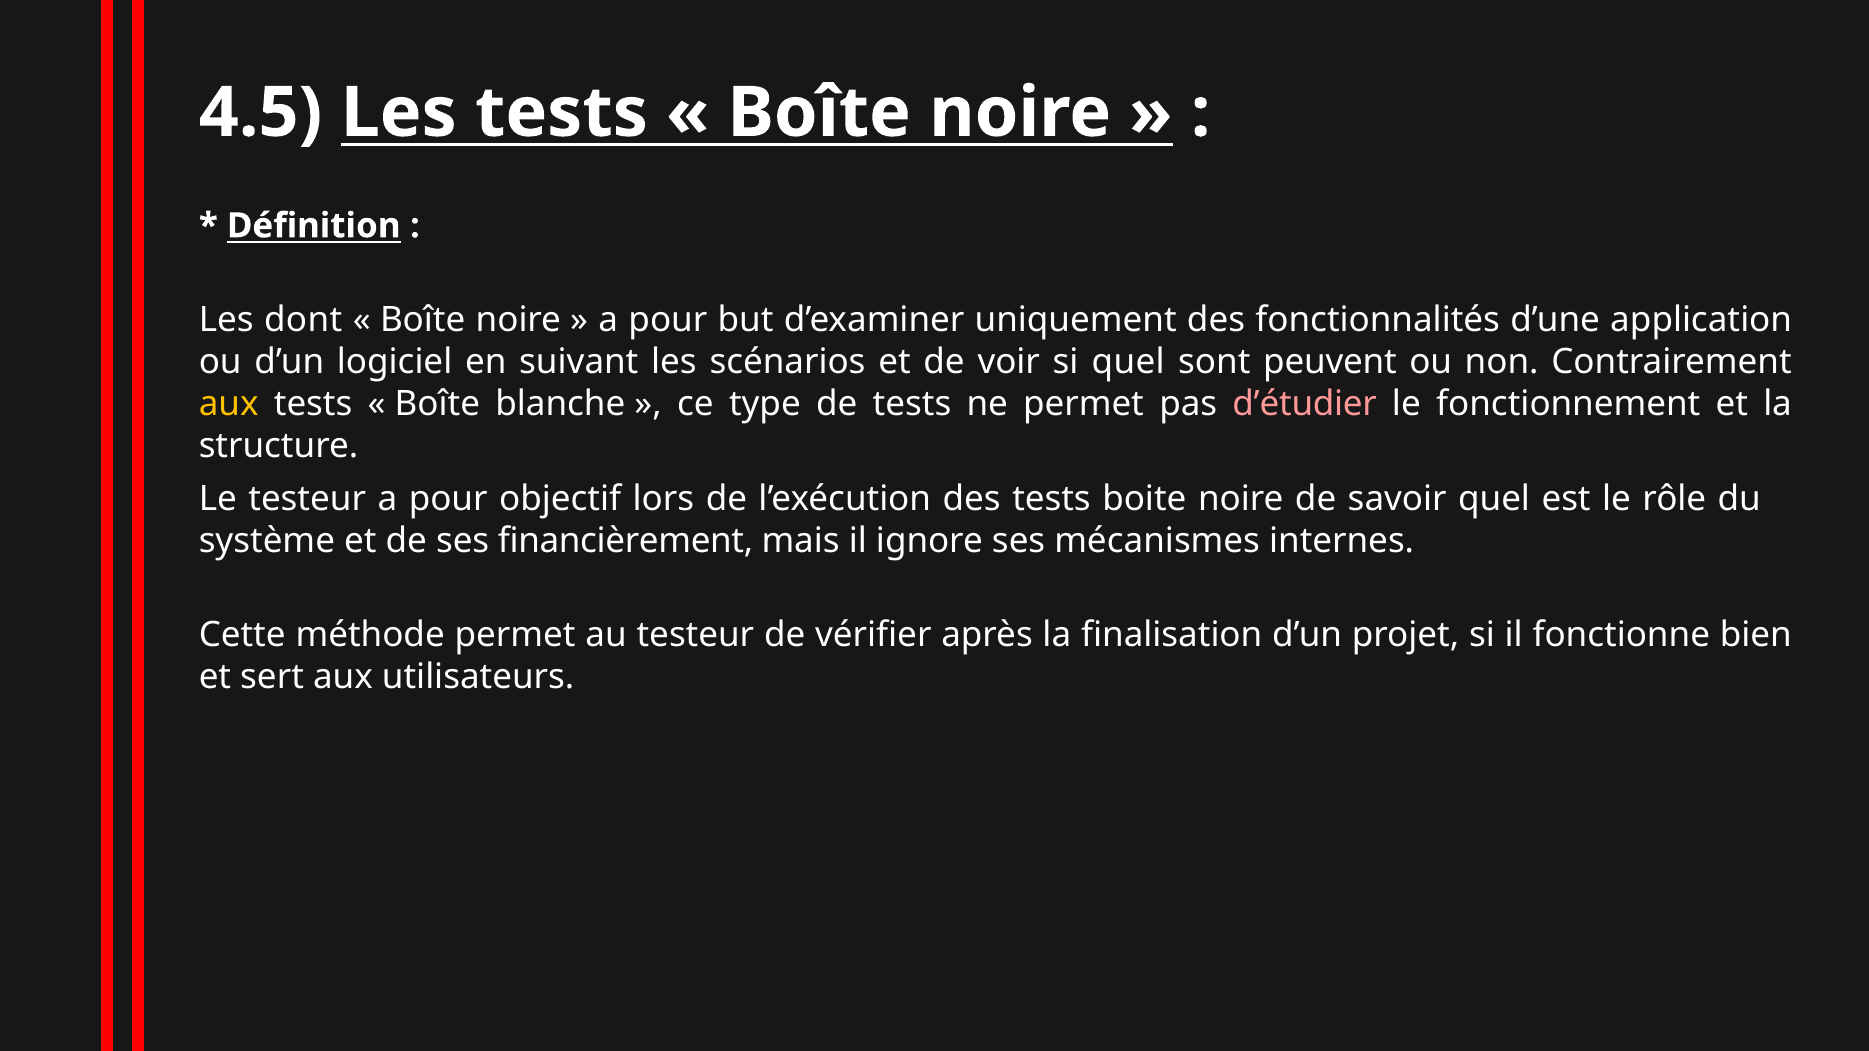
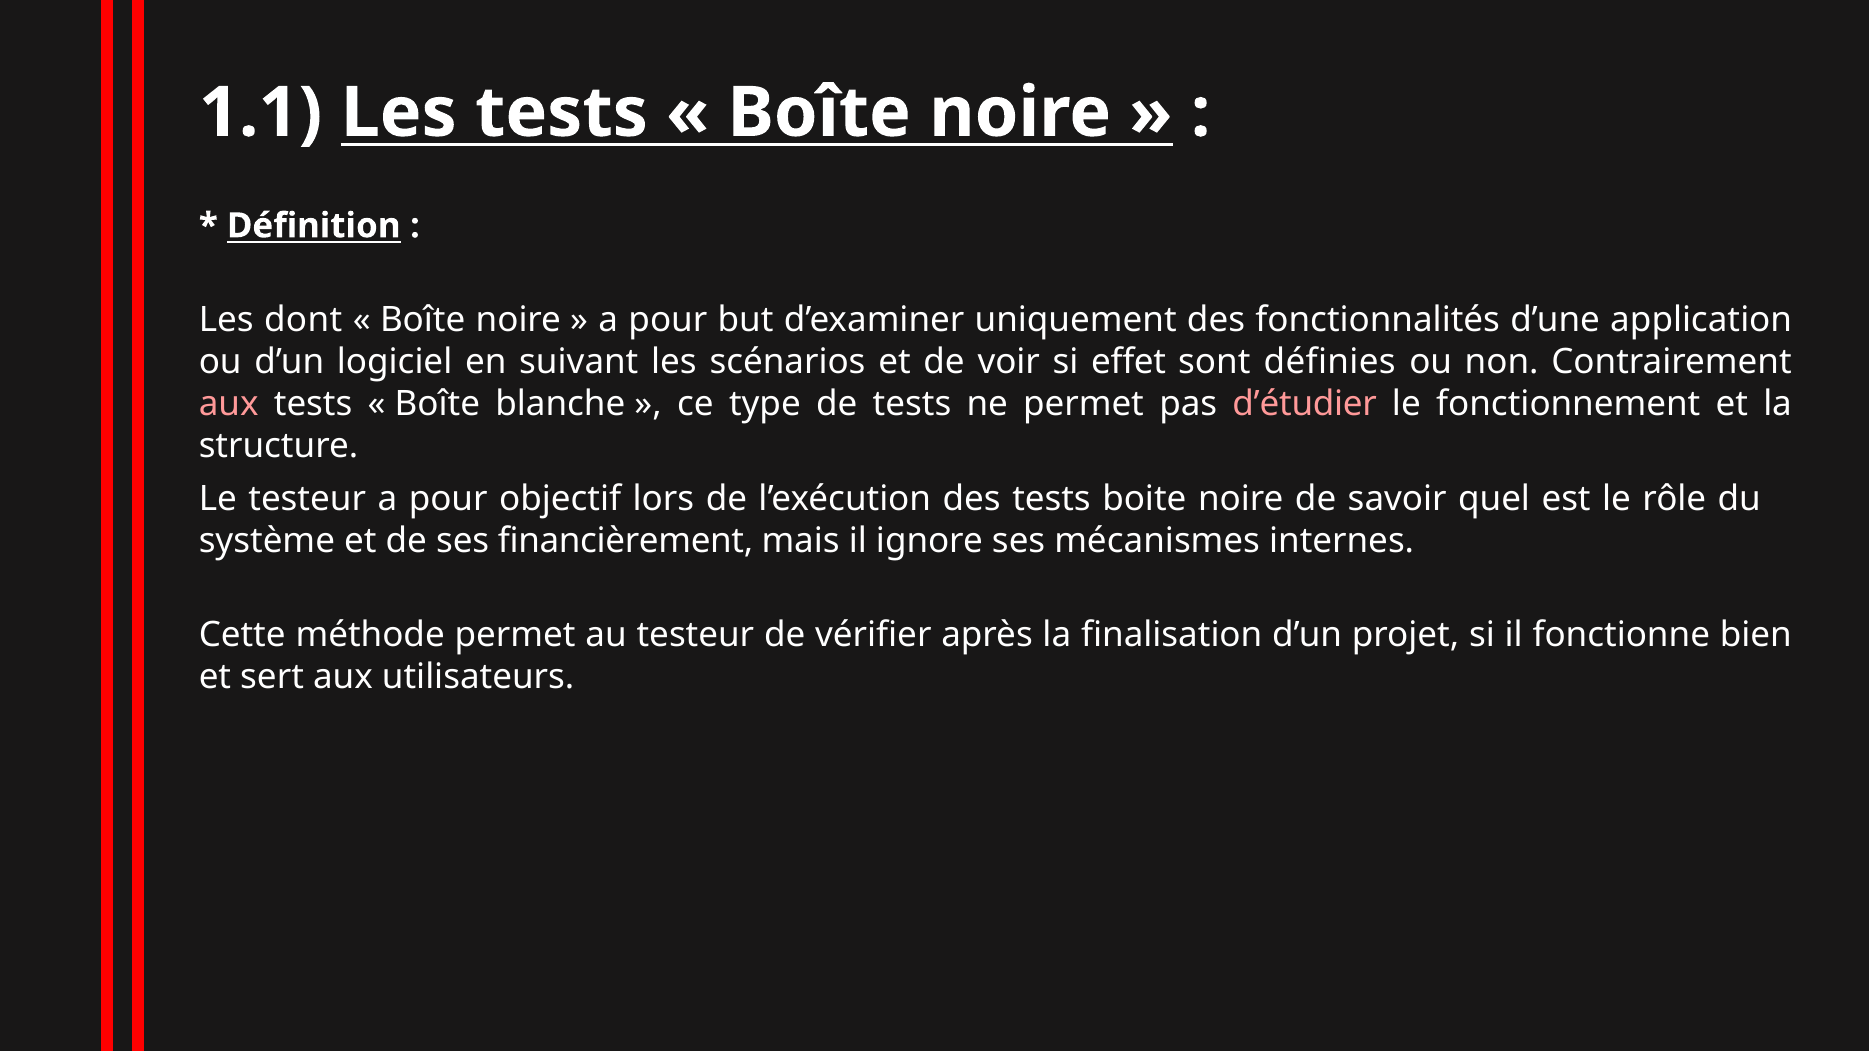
4.5: 4.5 -> 1.1
si quel: quel -> effet
peuvent: peuvent -> définies
aux at (229, 404) colour: yellow -> pink
